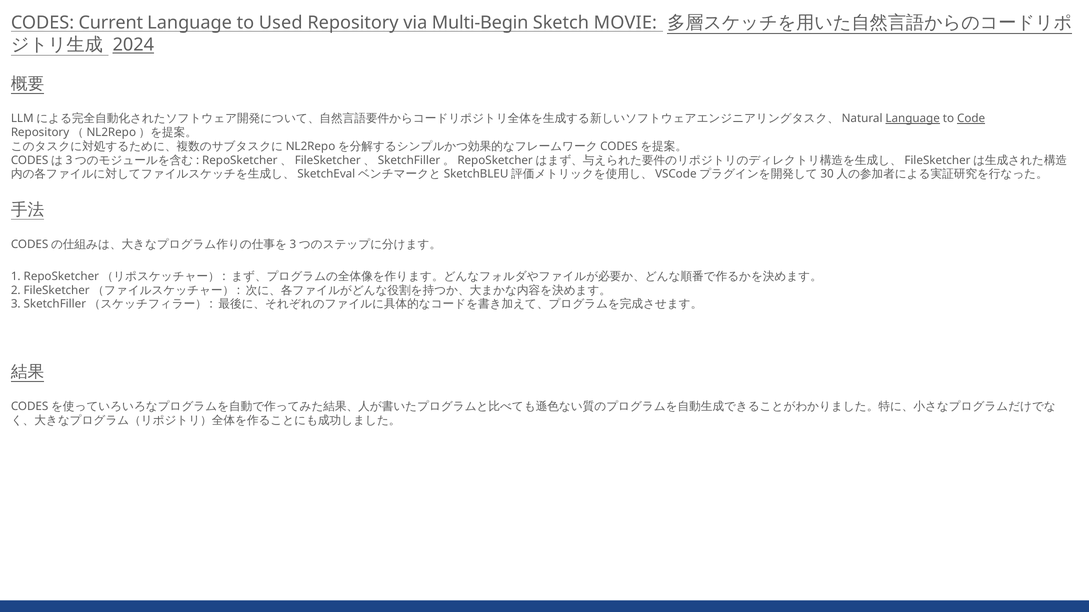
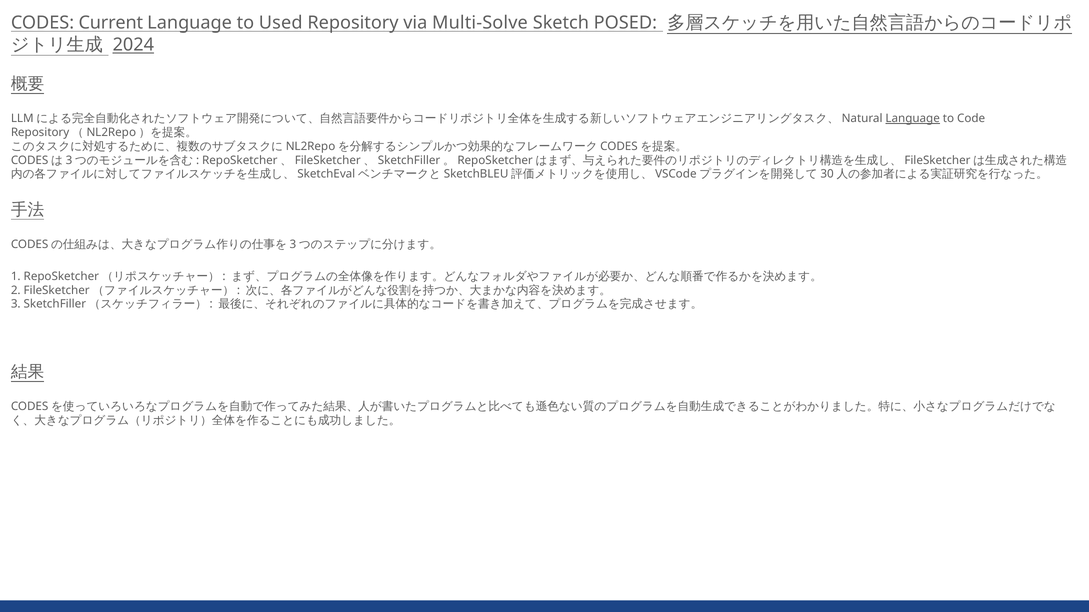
Multi-Begin: Multi-Begin -> Multi-Solve
MOVIE: MOVIE -> POSED
Code underline: present -> none
